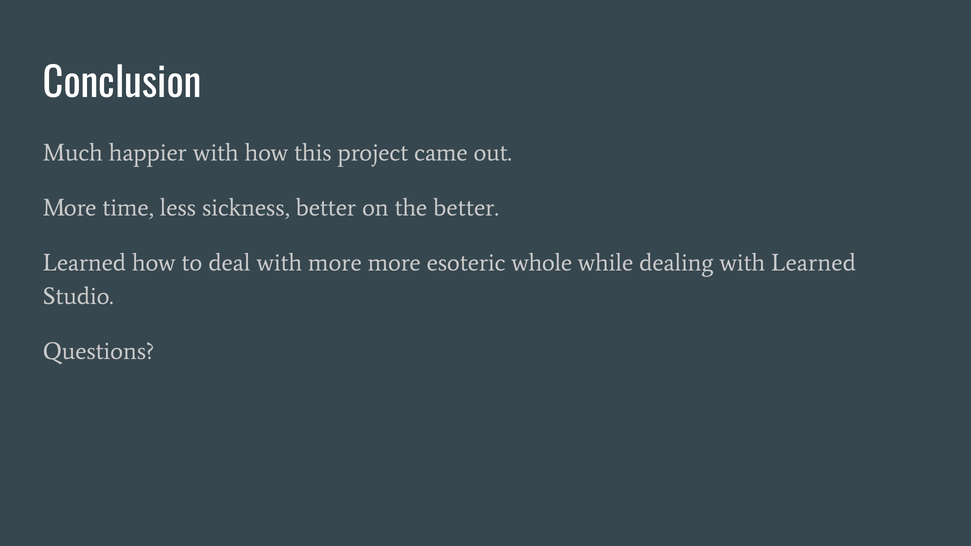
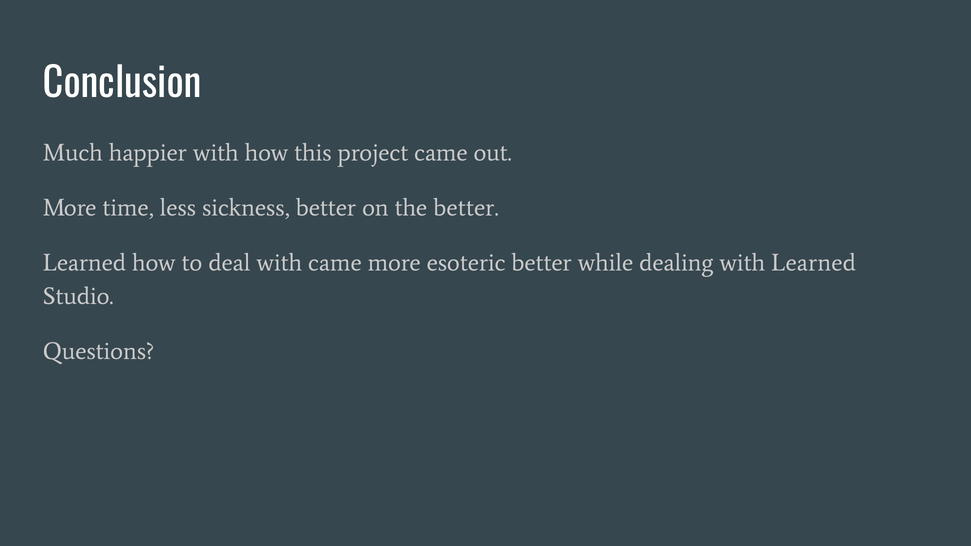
with more: more -> came
esoteric whole: whole -> better
